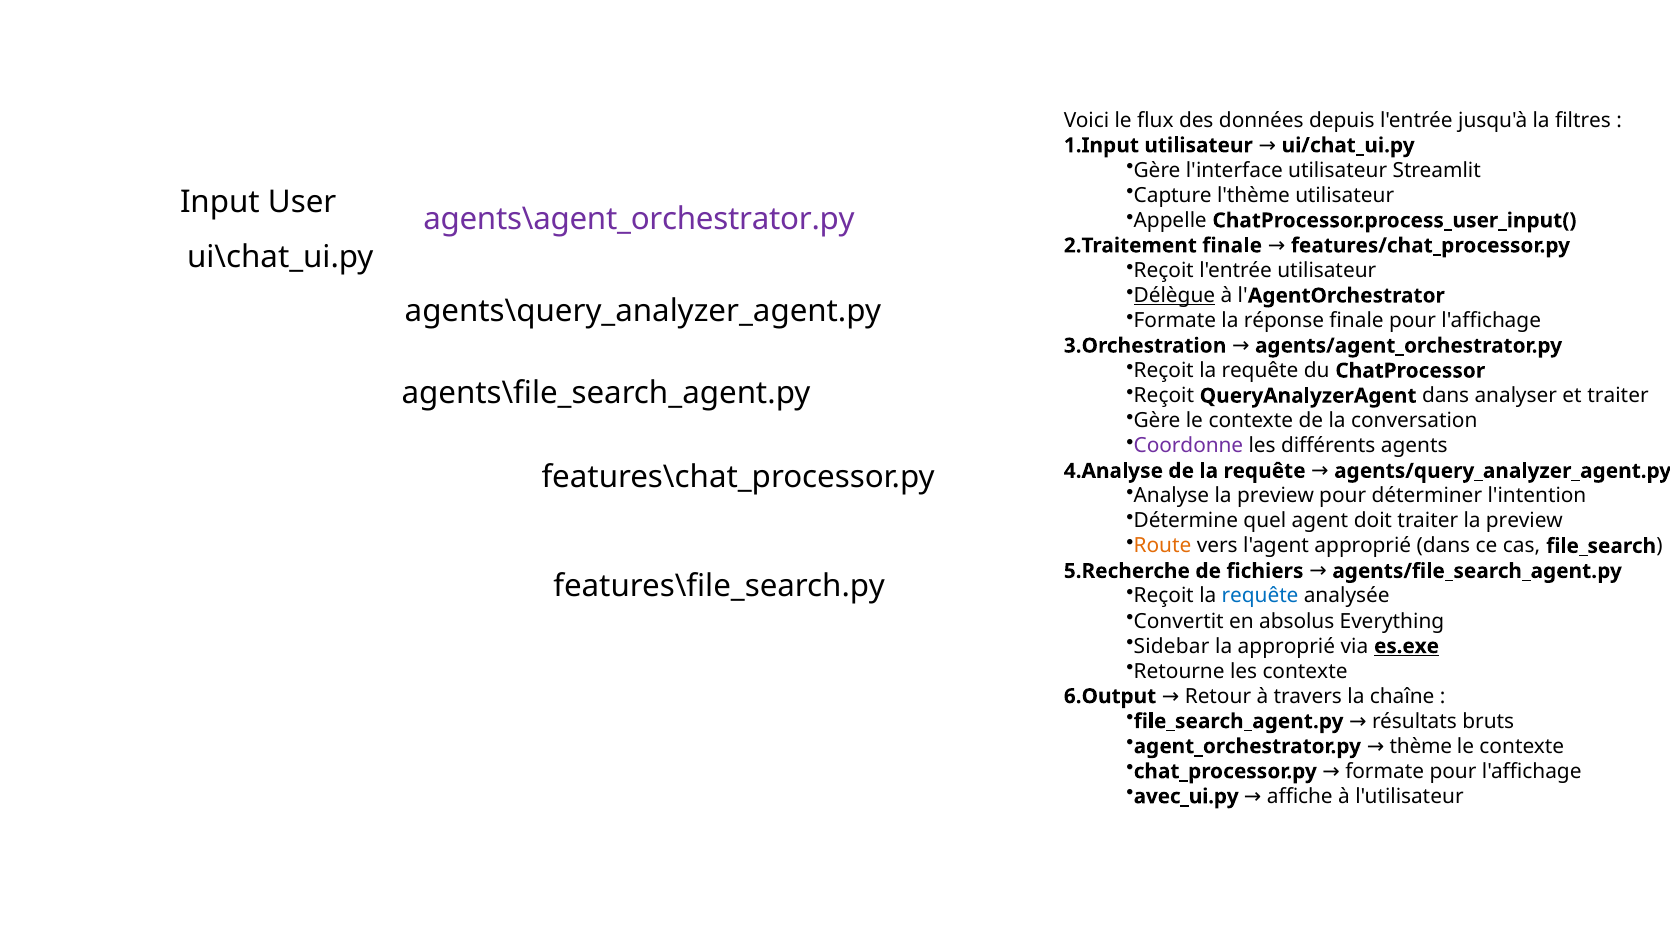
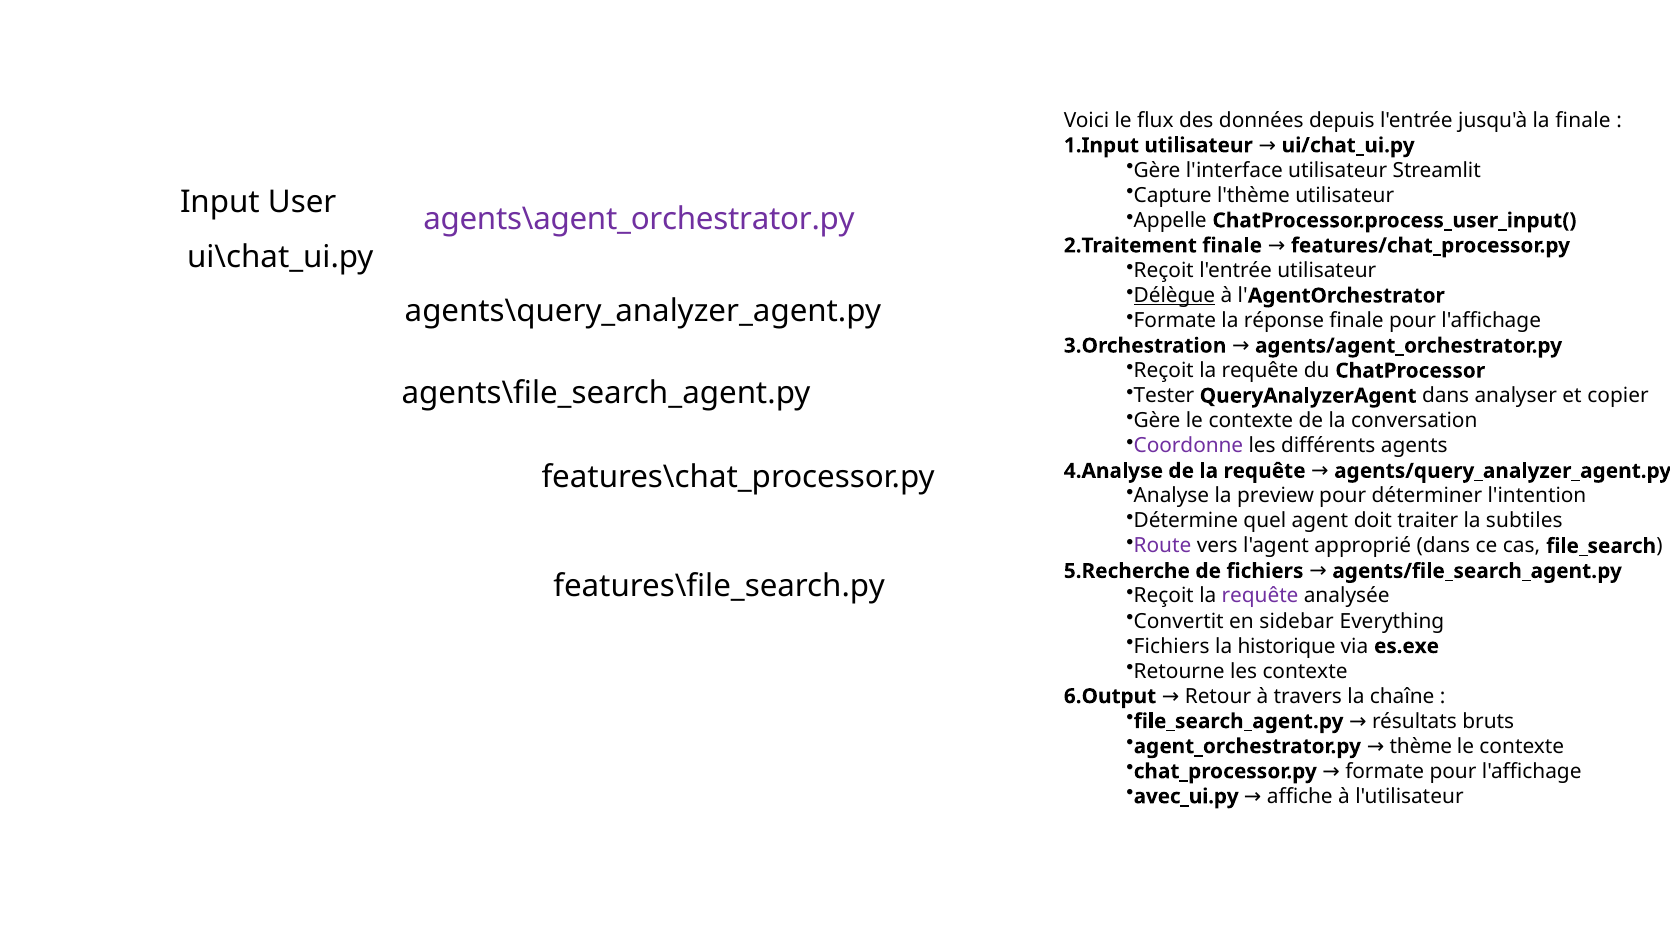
la filtres: filtres -> finale
Reçoit at (1164, 396): Reçoit -> Tester
et traiter: traiter -> copier
traiter la preview: preview -> subtiles
Route colour: orange -> purple
requête at (1260, 596) colour: blue -> purple
absolus: absolus -> sidebar
Sidebar at (1172, 646): Sidebar -> Fichiers
la approprié: approprié -> historique
es.exe underline: present -> none
